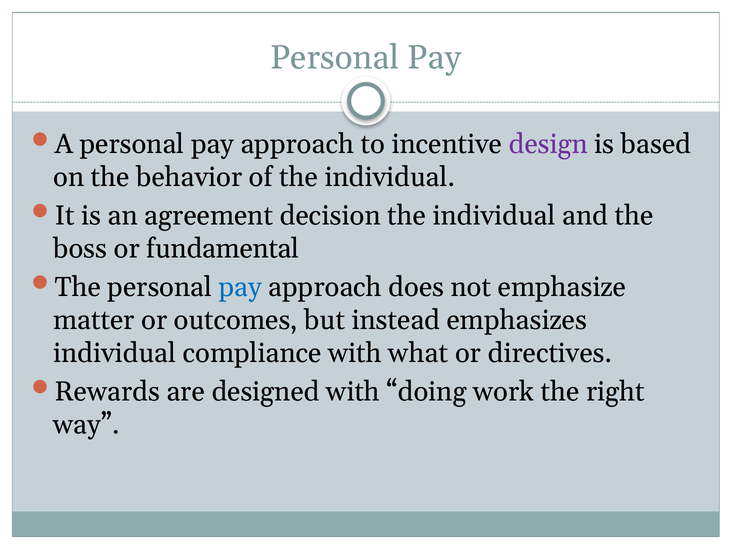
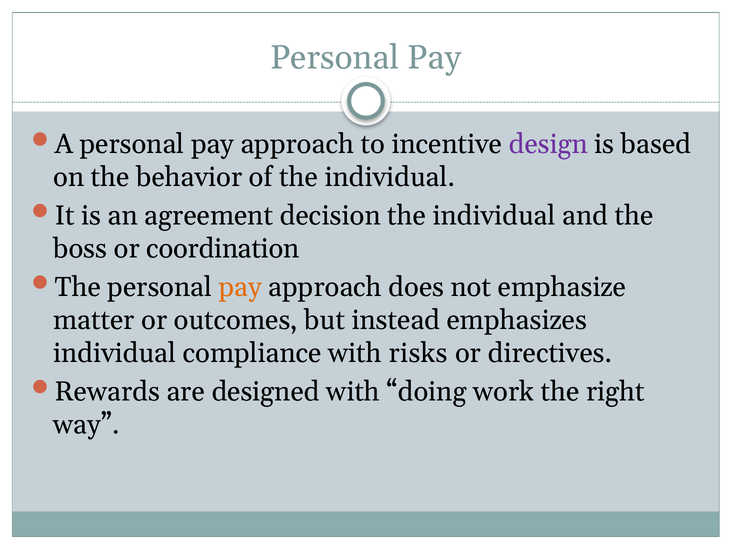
fundamental: fundamental -> coordination
pay at (240, 287) colour: blue -> orange
what: what -> risks
